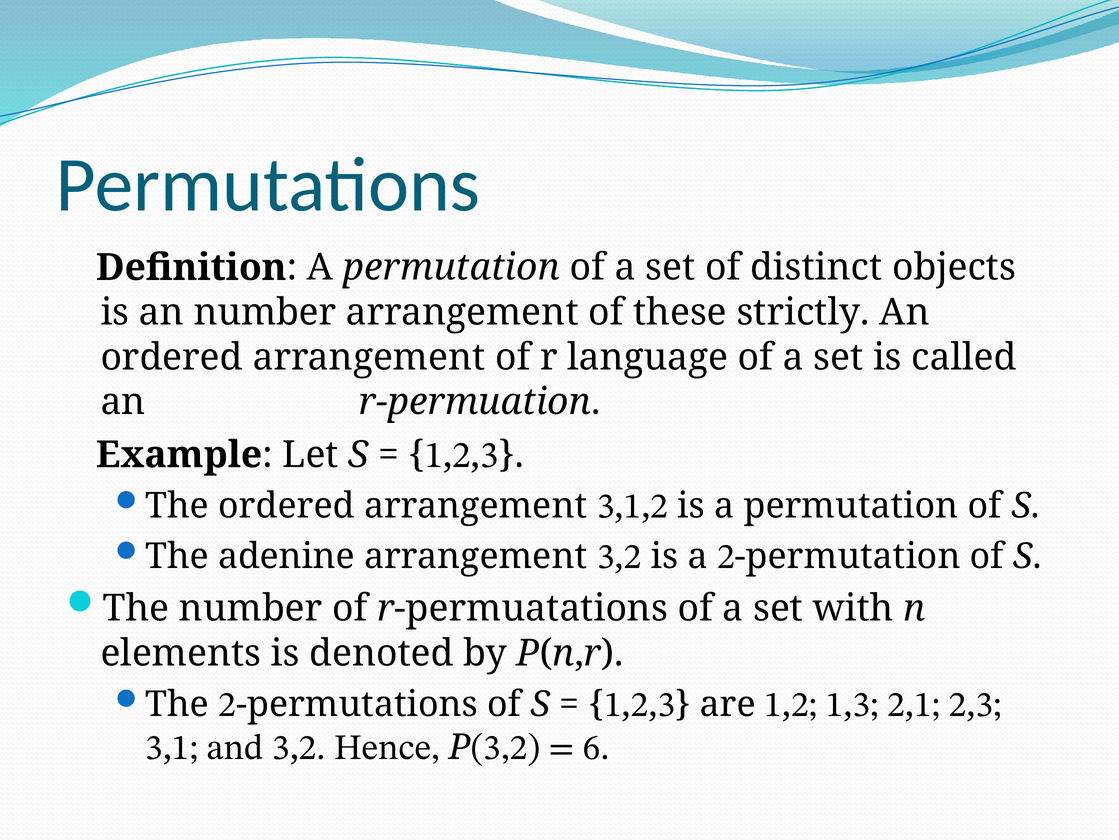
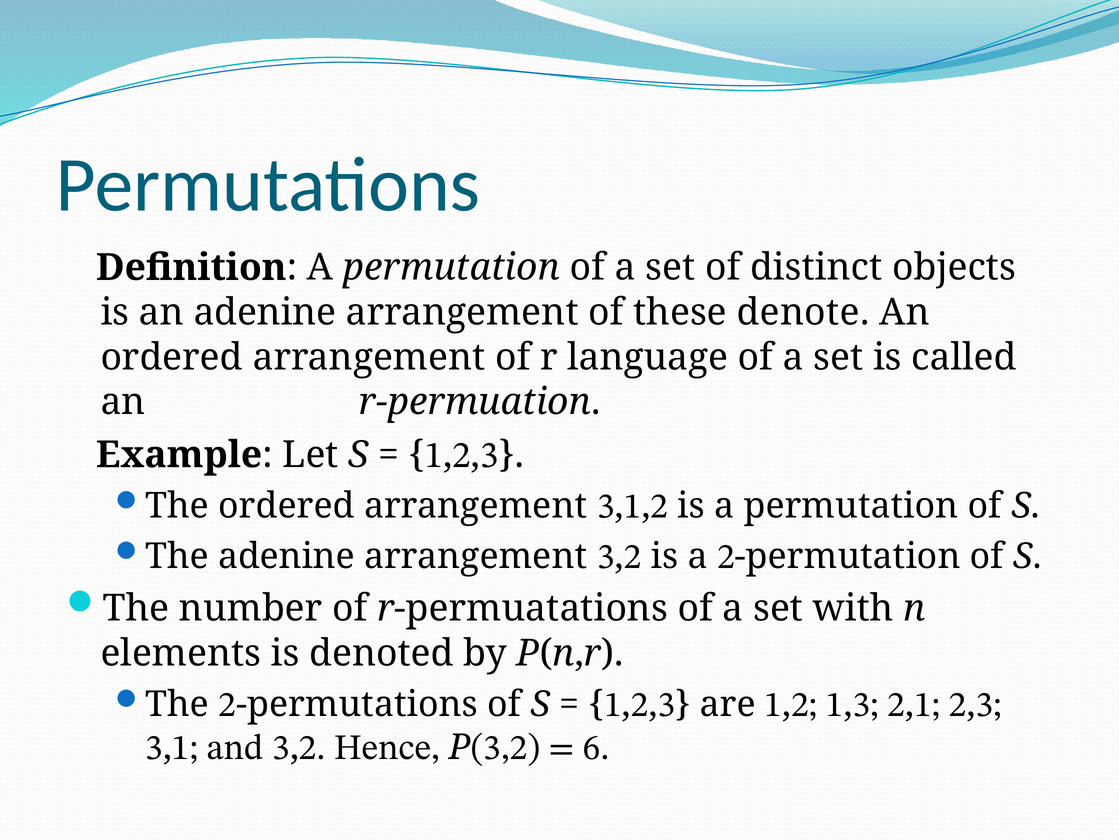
an number: number -> adenine
strictly: strictly -> denote
